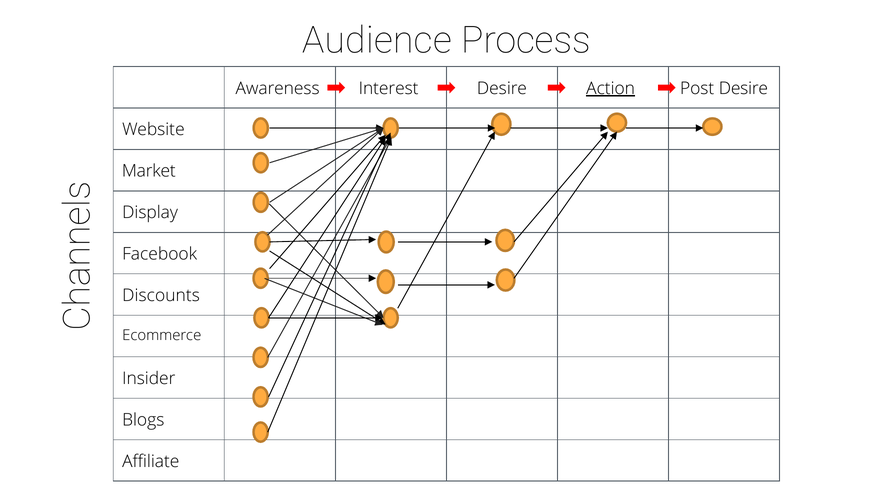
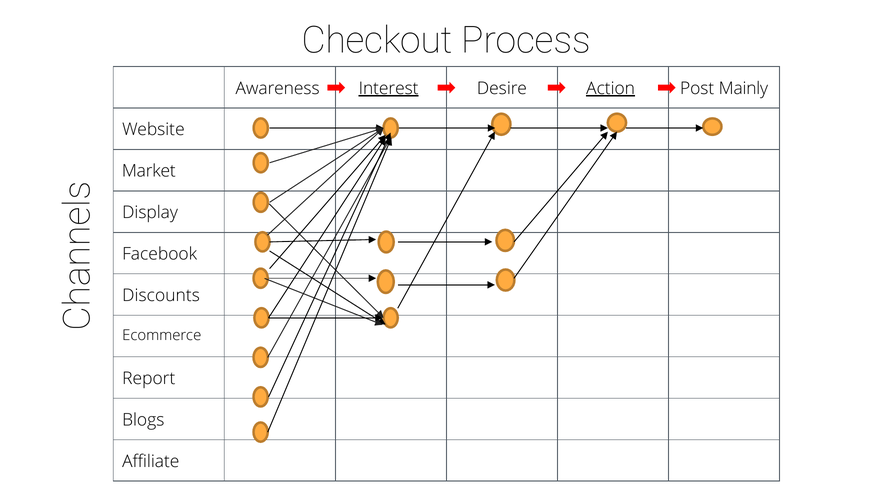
Audience: Audience -> Checkout
Interest underline: none -> present
Post Desire: Desire -> Mainly
Insider: Insider -> Report
